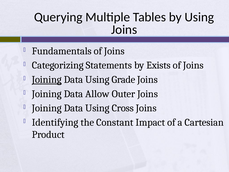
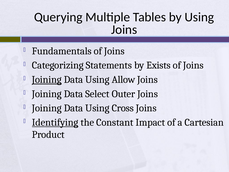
Grade: Grade -> Allow
Allow: Allow -> Select
Identifying underline: none -> present
